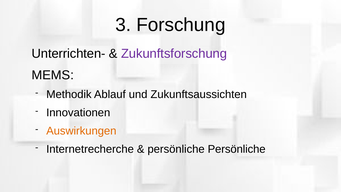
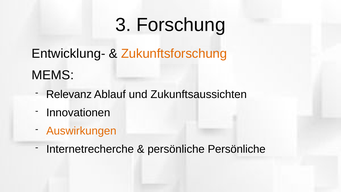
Unterrichten-: Unterrichten- -> Entwicklung-
Zukunftsforschung colour: purple -> orange
Methodik: Methodik -> Relevanz
